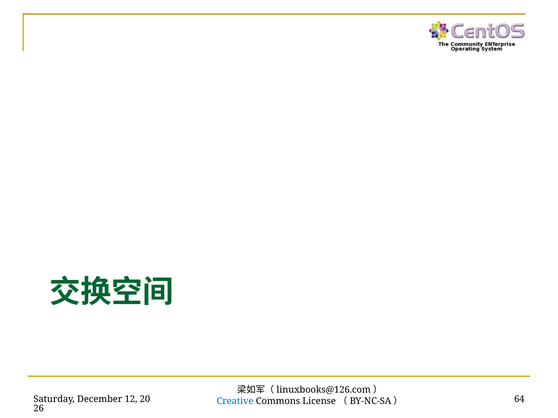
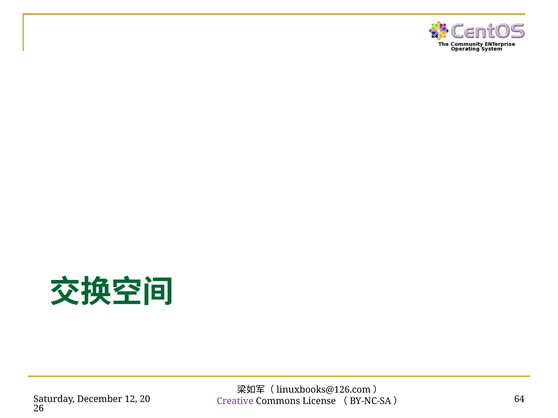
Creative colour: blue -> purple
